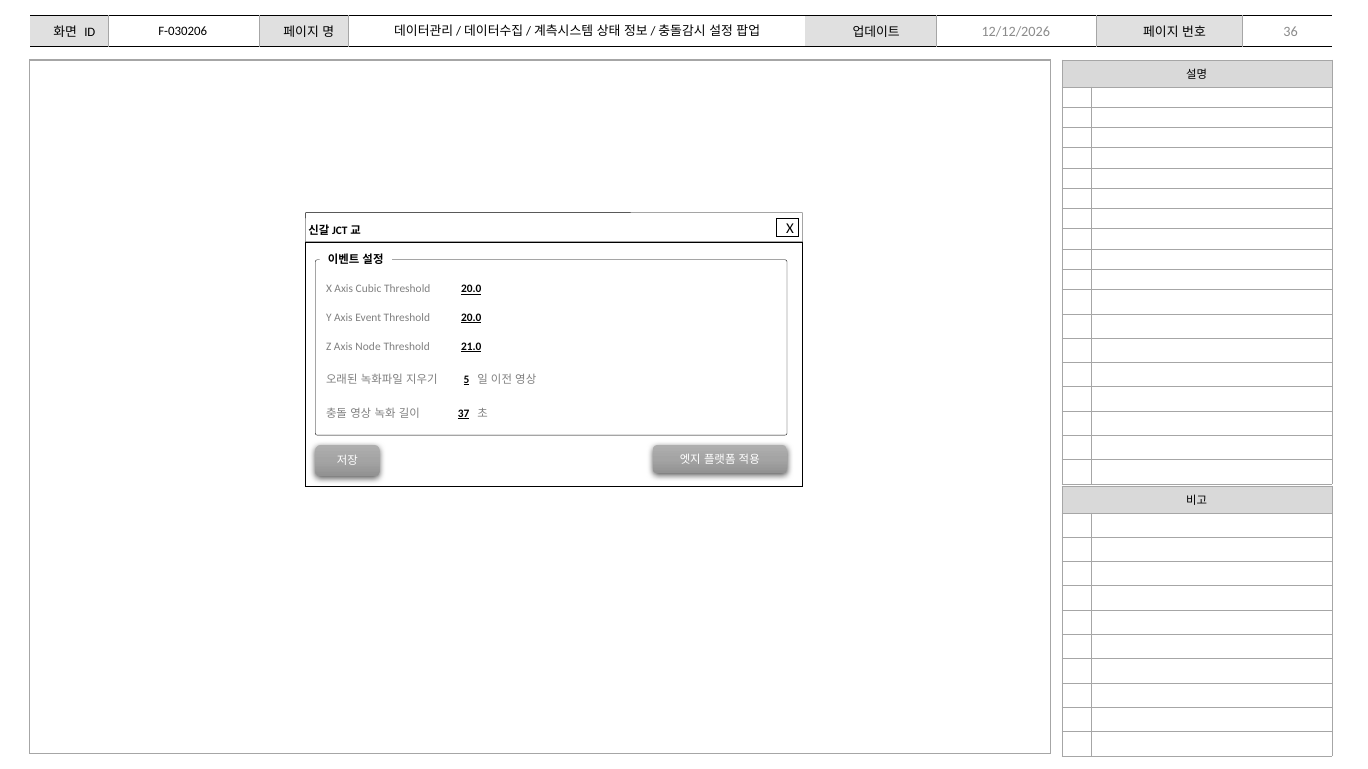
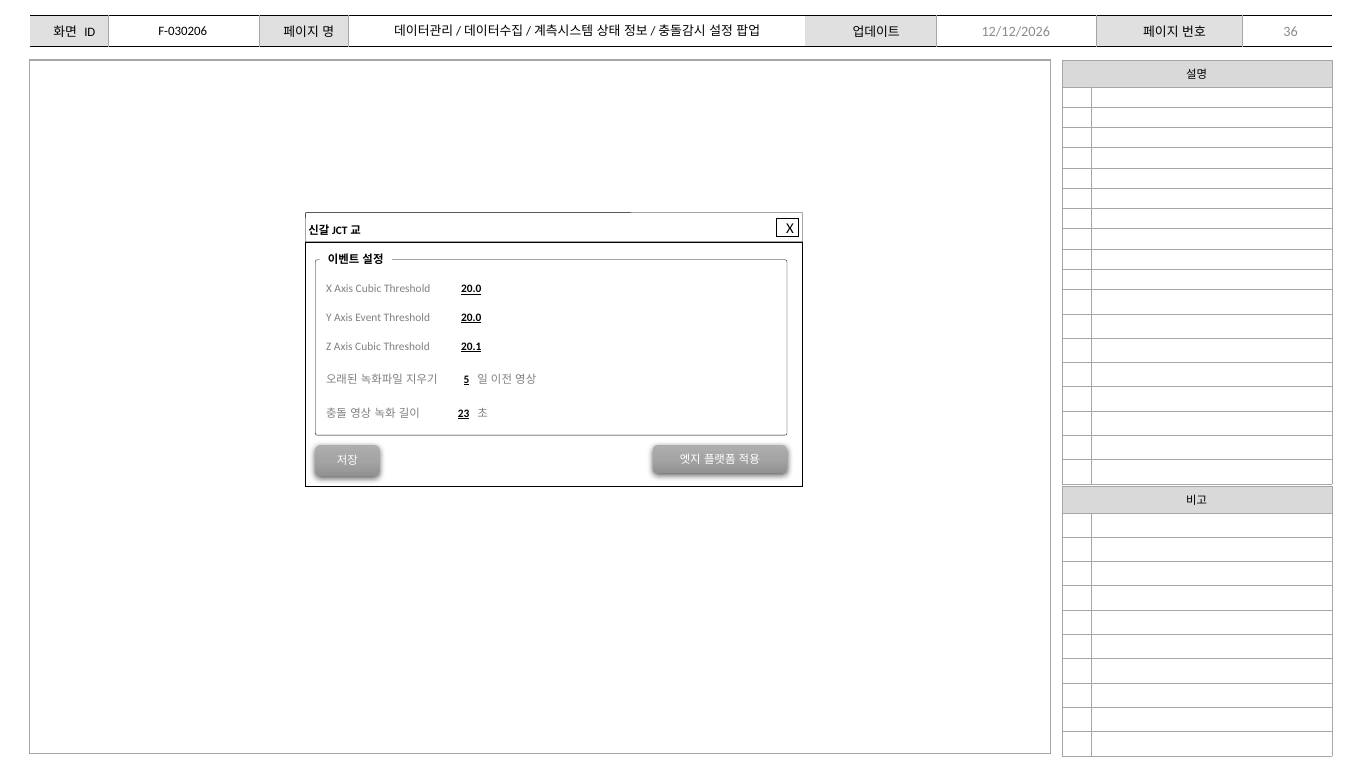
Z Axis Node: Node -> Cubic
21.0: 21.0 -> 20.1
37: 37 -> 23
